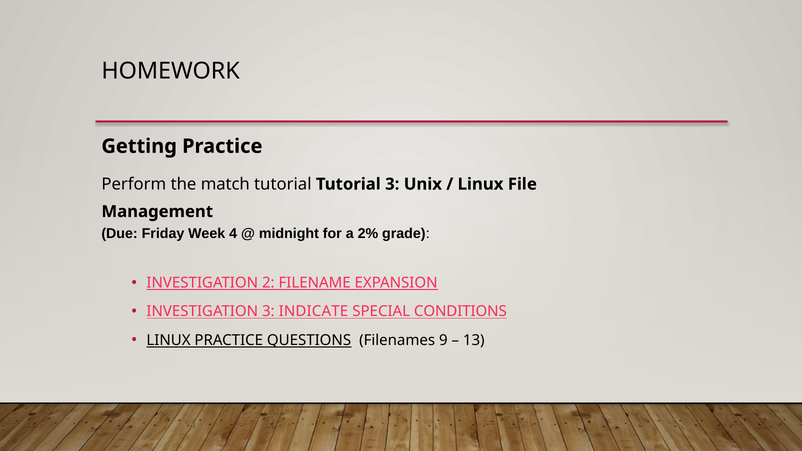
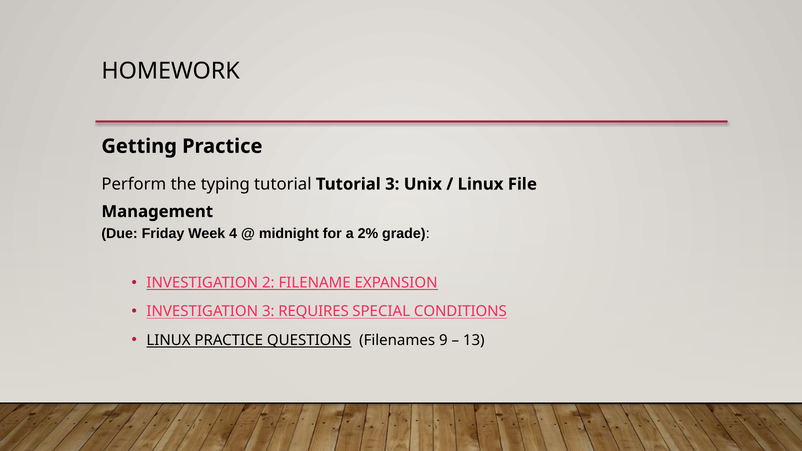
match: match -> typing
INDICATE: INDICATE -> REQUIRES
